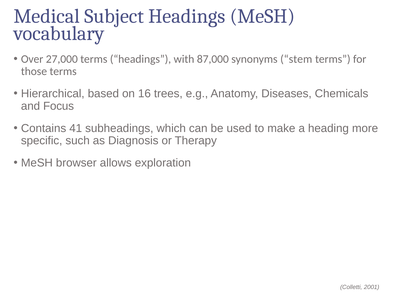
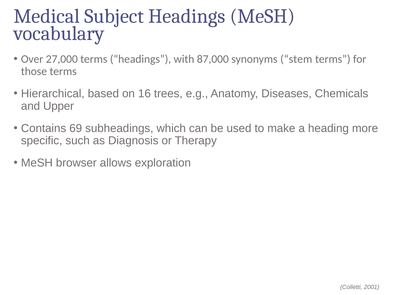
Focus: Focus -> Upper
41: 41 -> 69
